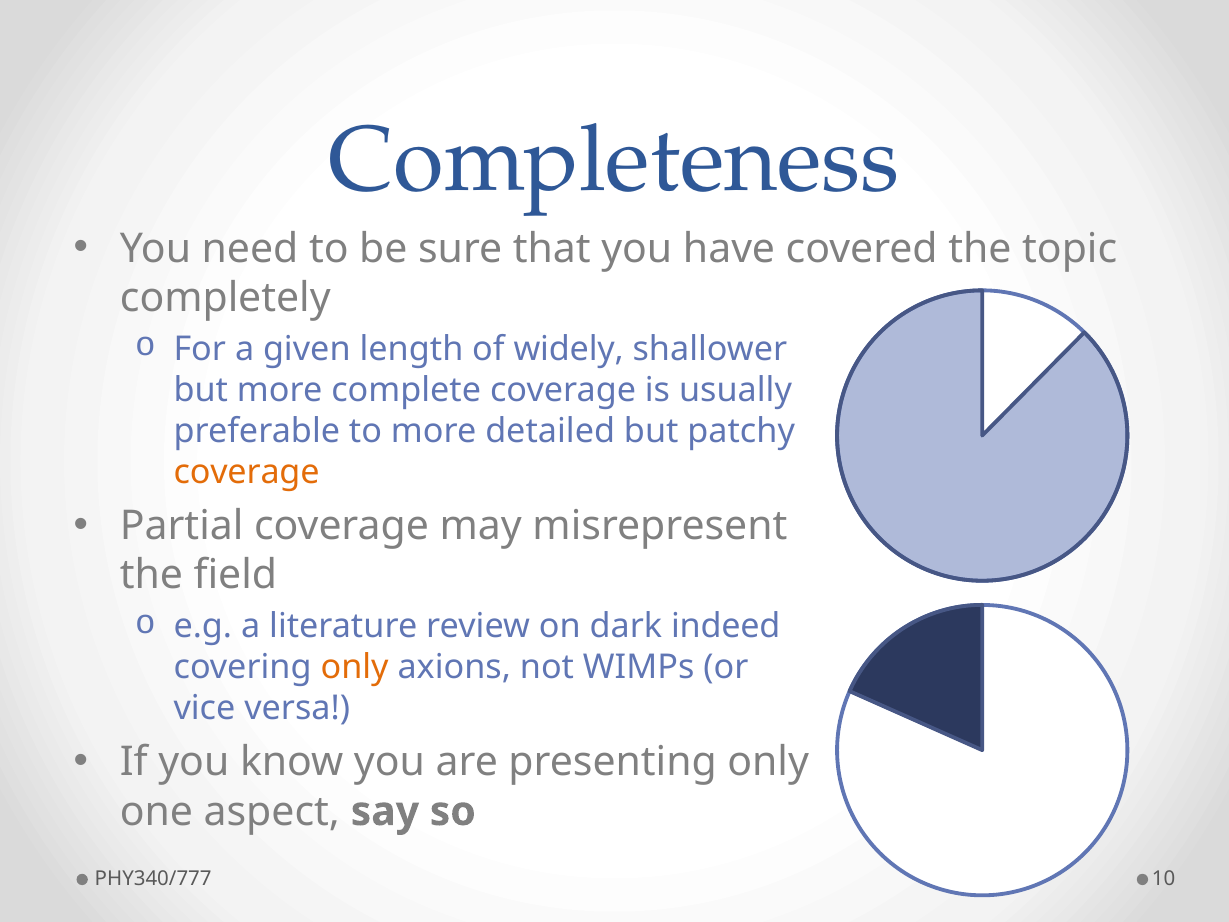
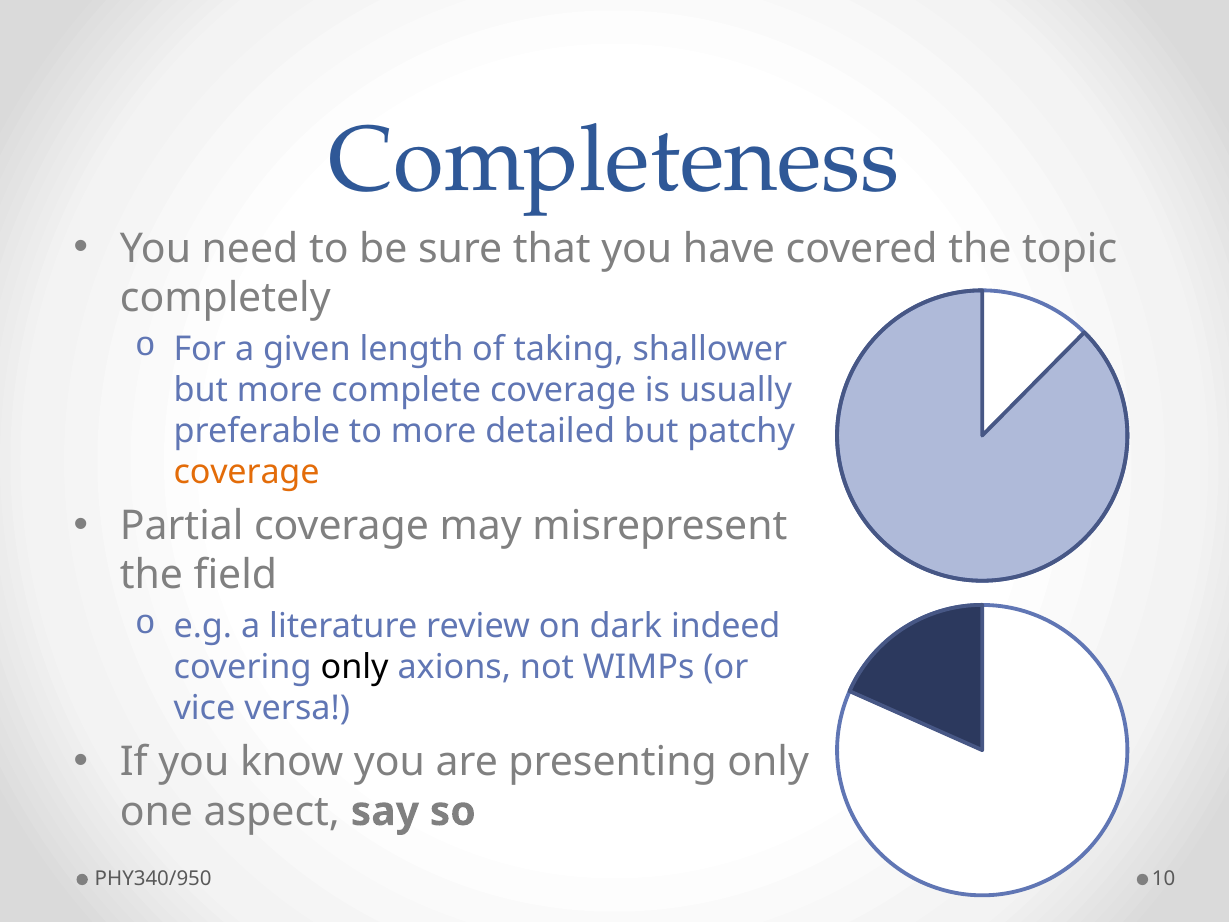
widely: widely -> taking
only at (355, 667) colour: orange -> black
PHY340/777: PHY340/777 -> PHY340/950
